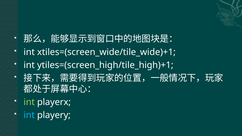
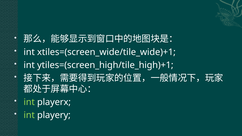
int at (29, 115) colour: light blue -> light green
